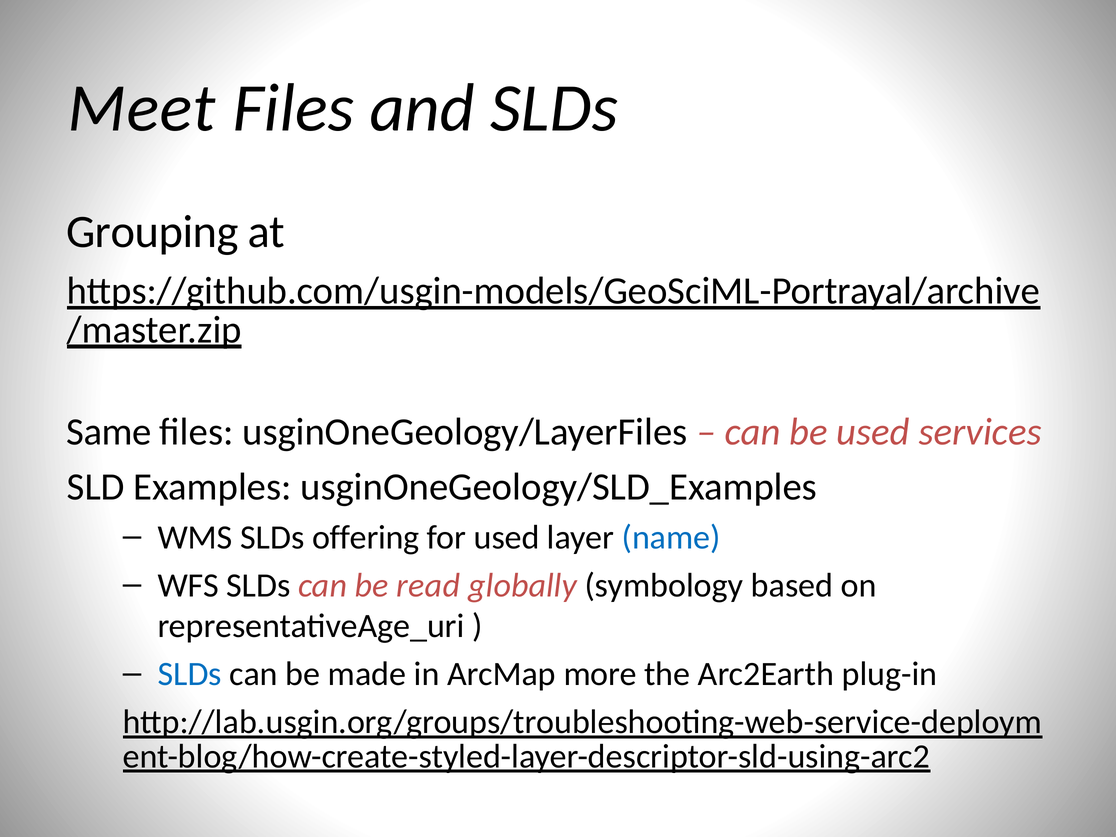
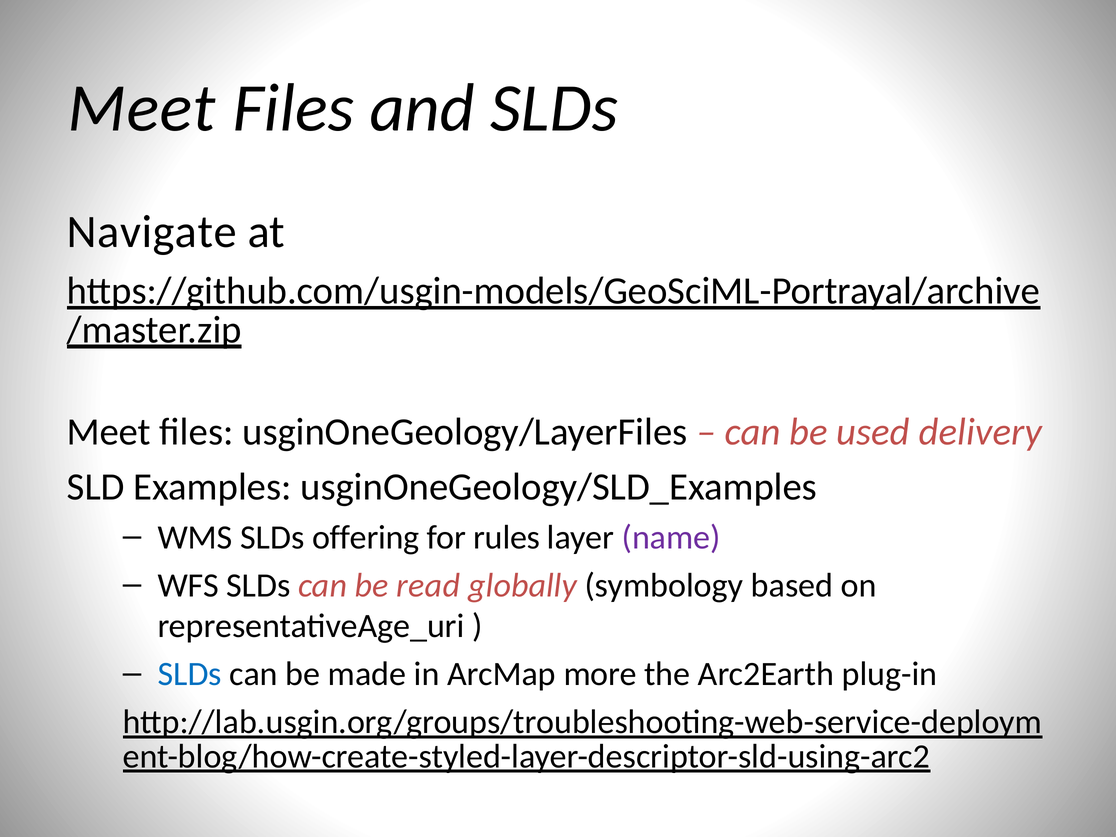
Grouping: Grouping -> Navigate
Same at (109, 432): Same -> Meet
services: services -> delivery
for used: used -> rules
name colour: blue -> purple
